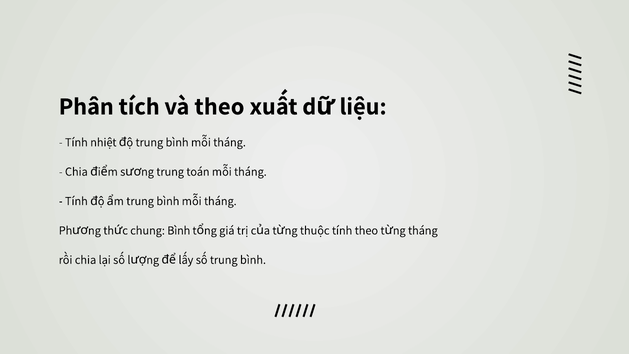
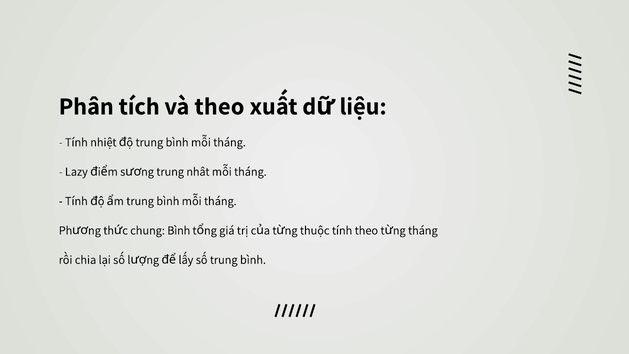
Chia at (76, 172): Chia -> Lazy
toán: toán -> nhất
